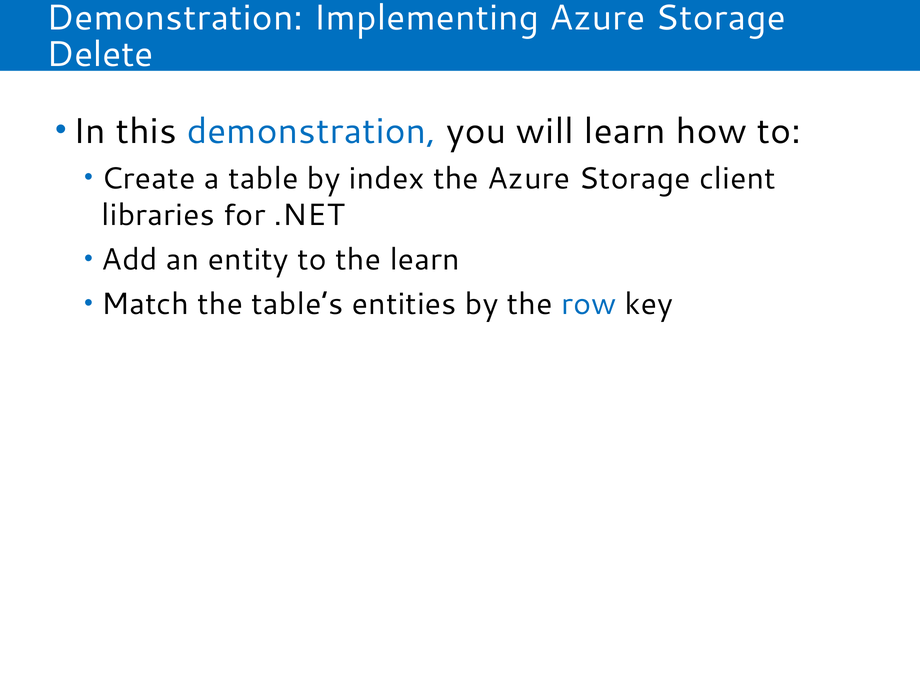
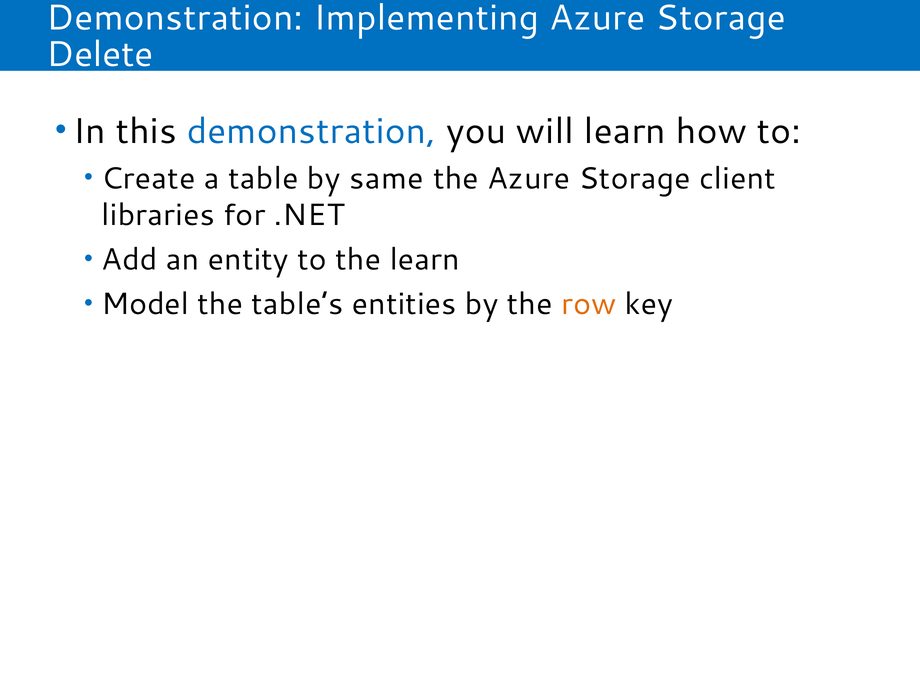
index: index -> same
Match: Match -> Model
row colour: blue -> orange
